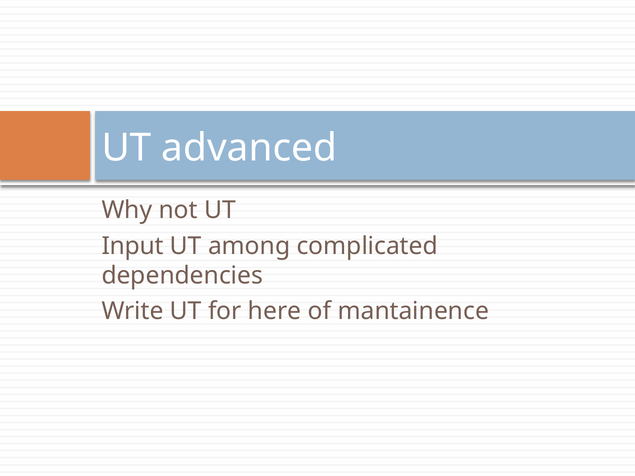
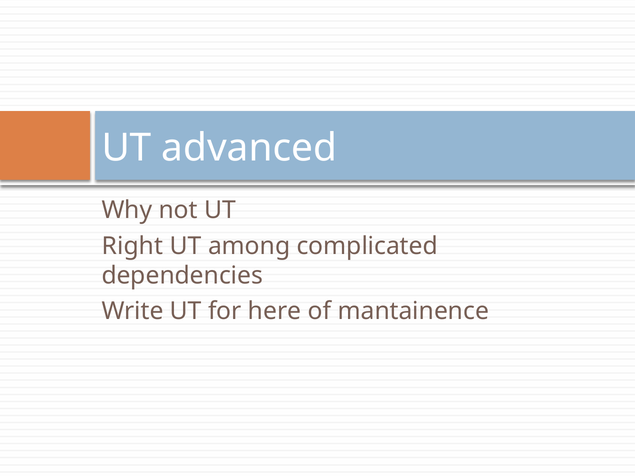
Input: Input -> Right
